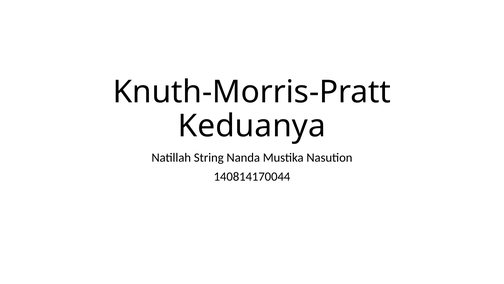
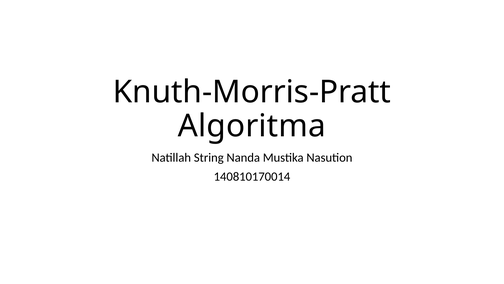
Keduanya: Keduanya -> Algoritma
140814170044: 140814170044 -> 140810170014
